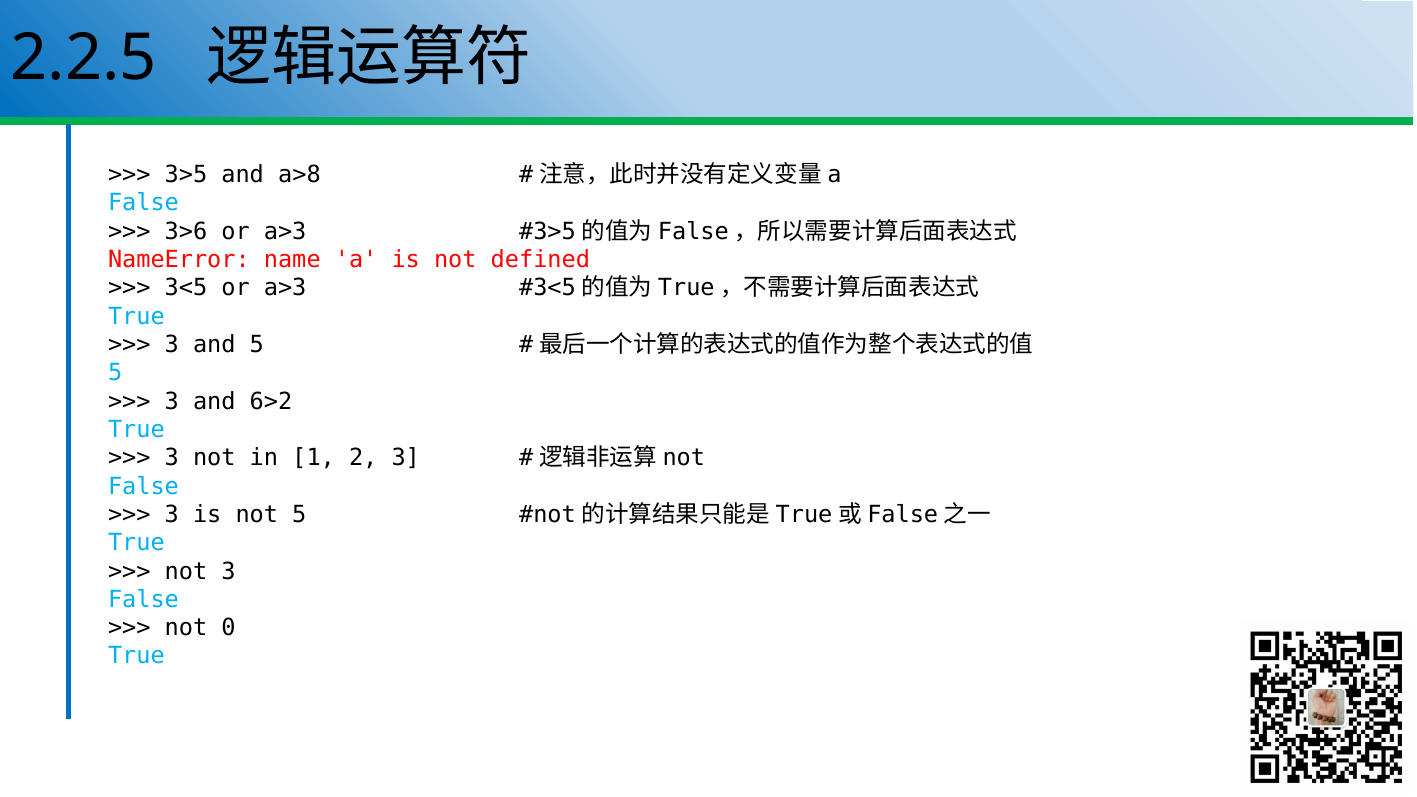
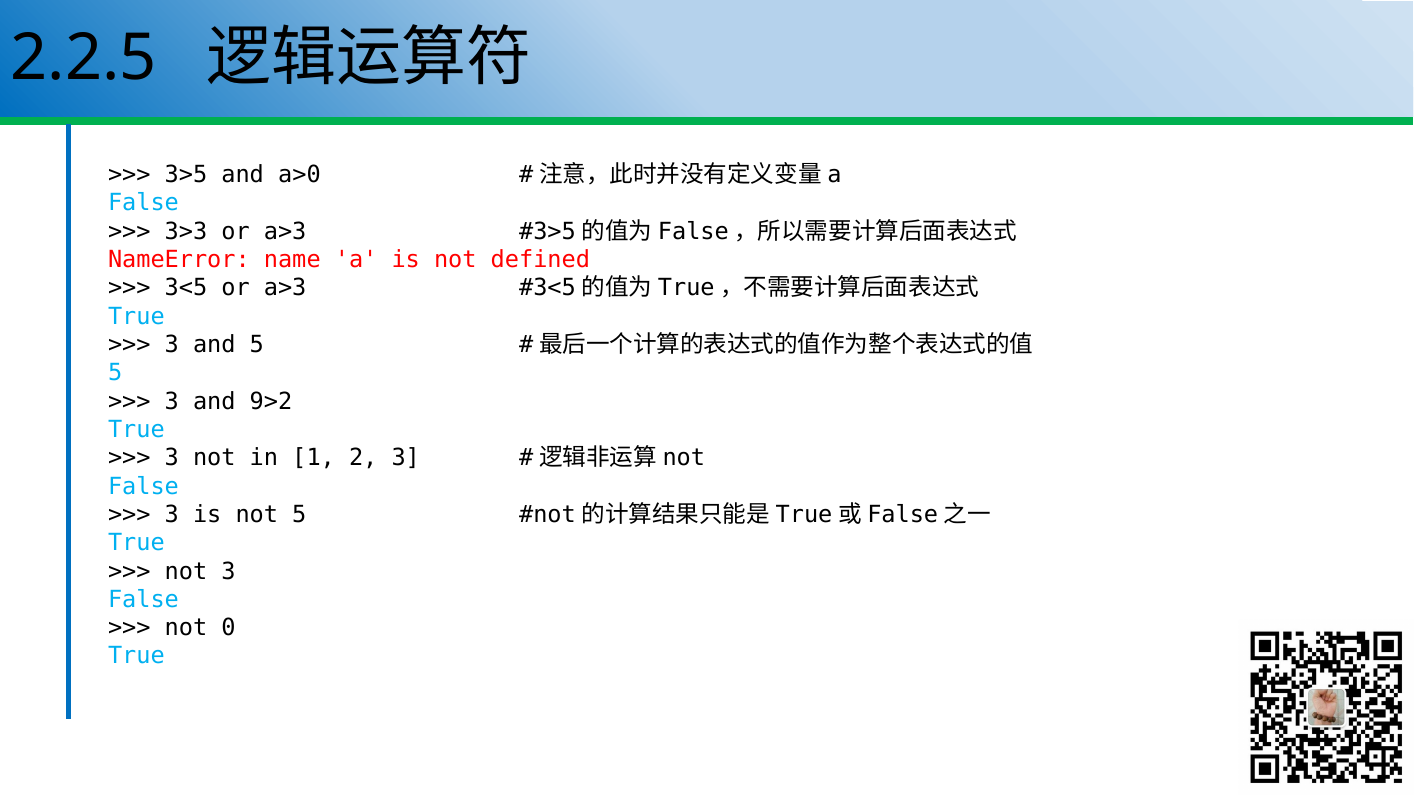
a>8: a>8 -> a>0
3>6: 3>6 -> 3>3
6>2: 6>2 -> 9>2
